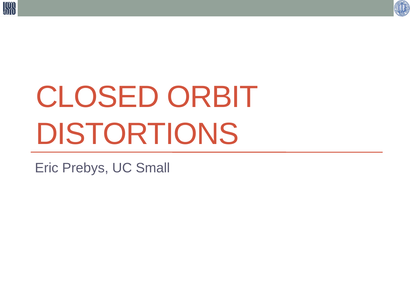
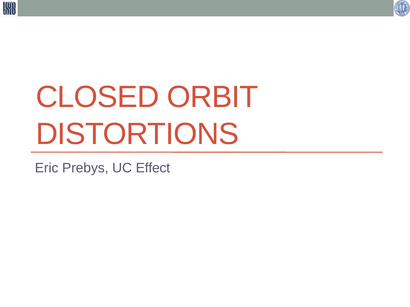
Small: Small -> Effect
